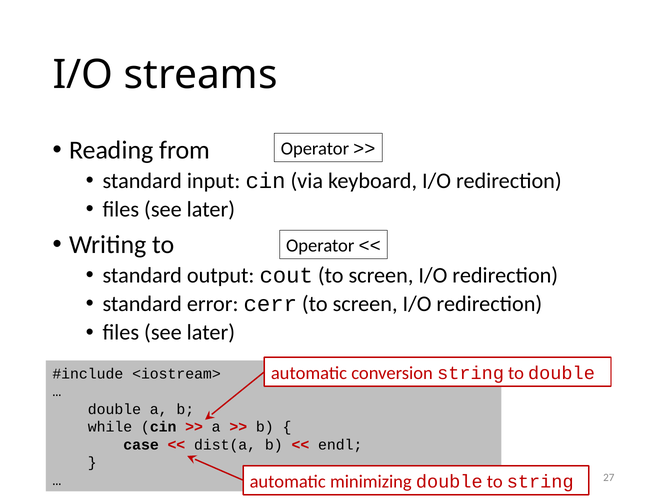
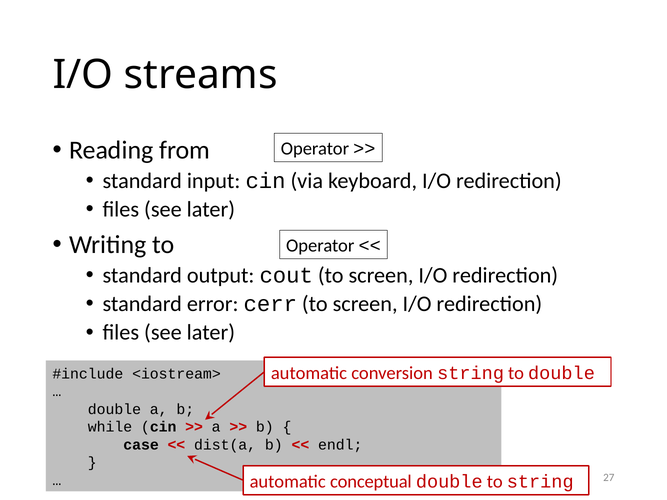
minimizing: minimizing -> conceptual
